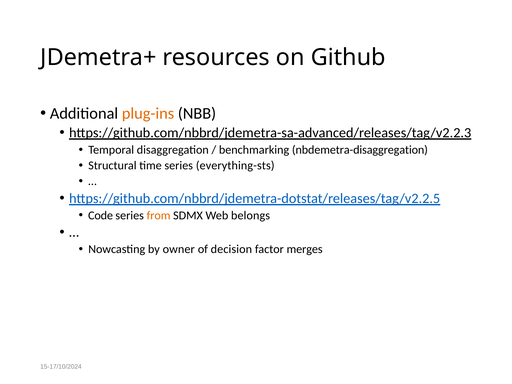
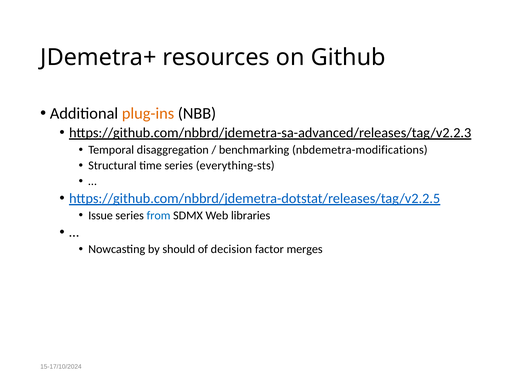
nbdemetra-disaggregation: nbdemetra-disaggregation -> nbdemetra-modifications
Code: Code -> Issue
from colour: orange -> blue
belongs: belongs -> libraries
owner: owner -> should
